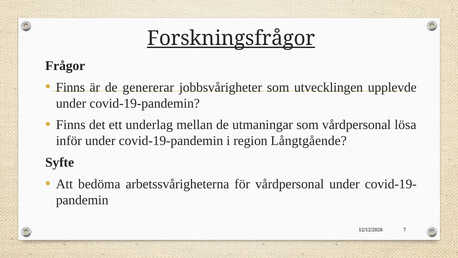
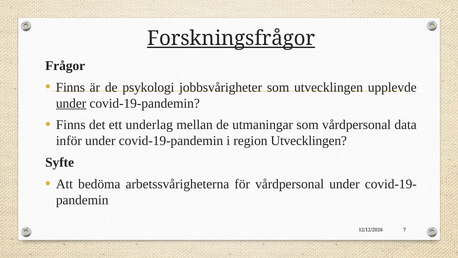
genererar: genererar -> psykologi
under at (71, 103) underline: none -> present
lösa: lösa -> data
region Långtgående: Långtgående -> Utvecklingen
